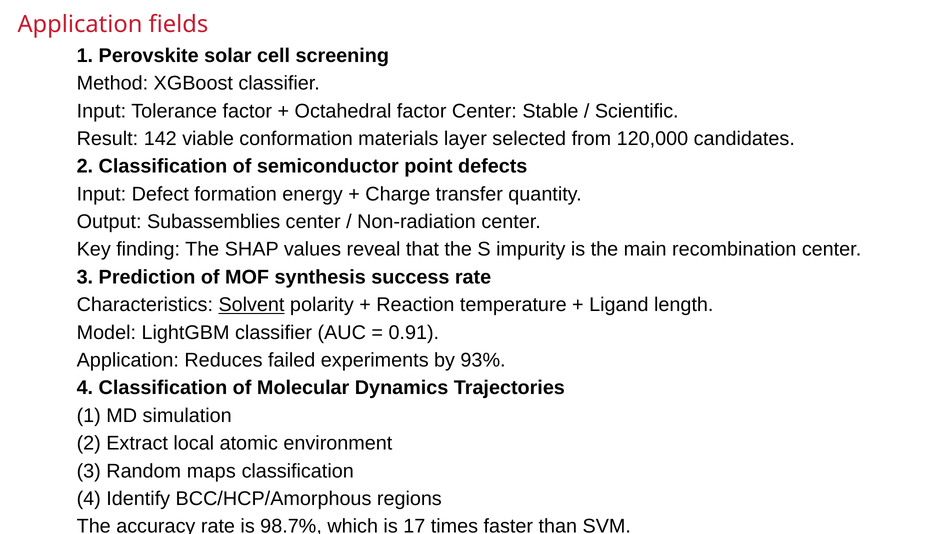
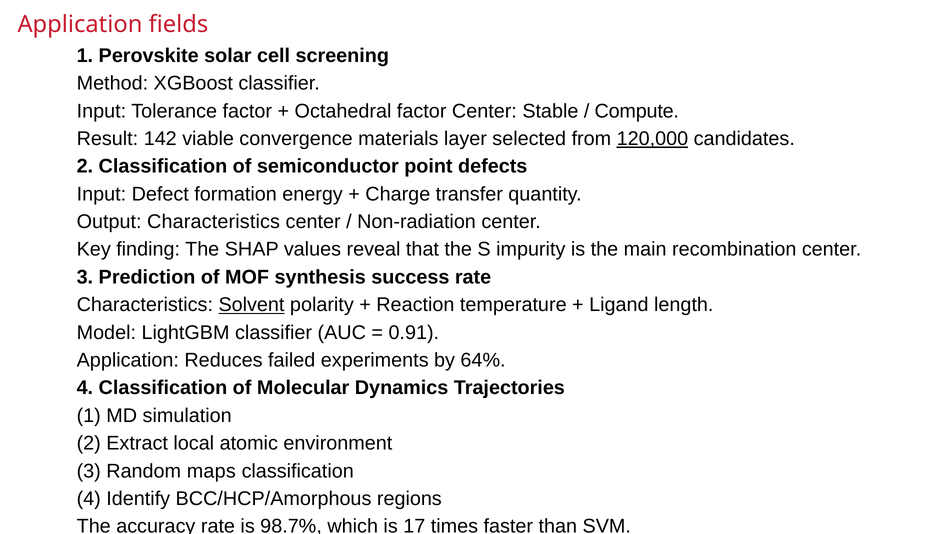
Scientific: Scientific -> Compute
conformation: conformation -> convergence
120,000 underline: none -> present
Output Subassemblies: Subassemblies -> Characteristics
93%: 93% -> 64%
